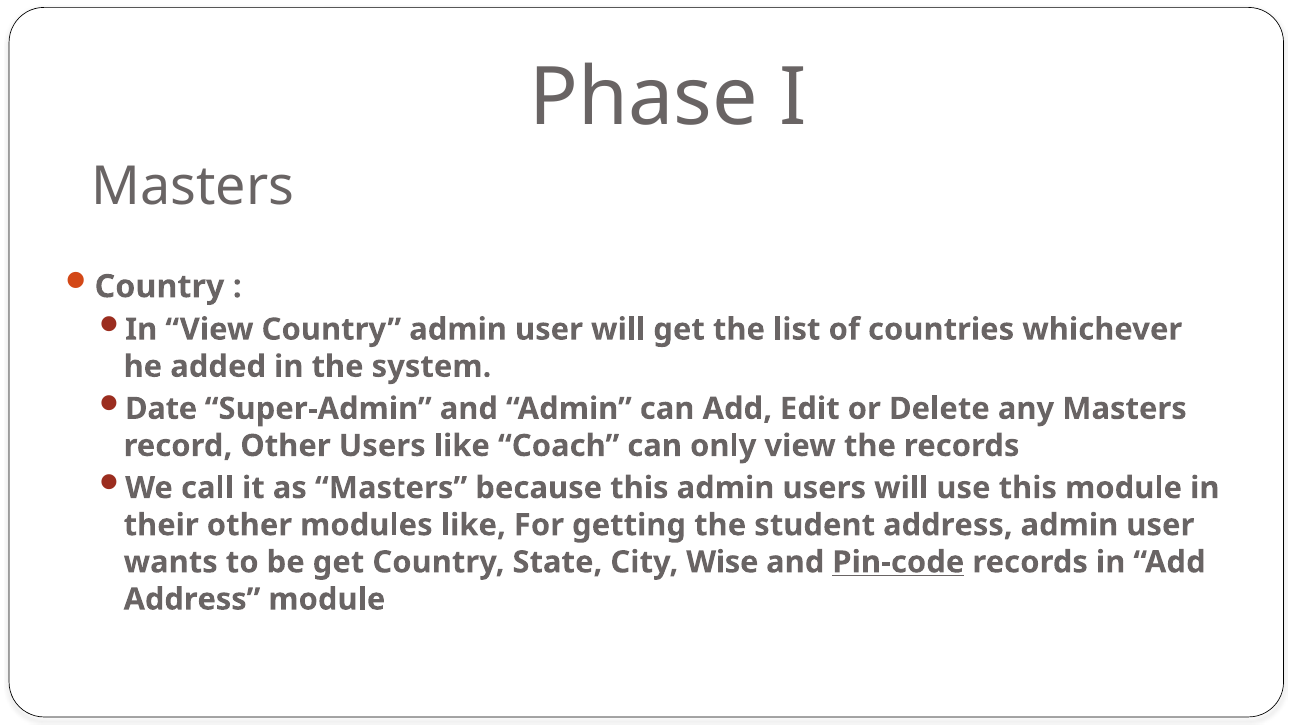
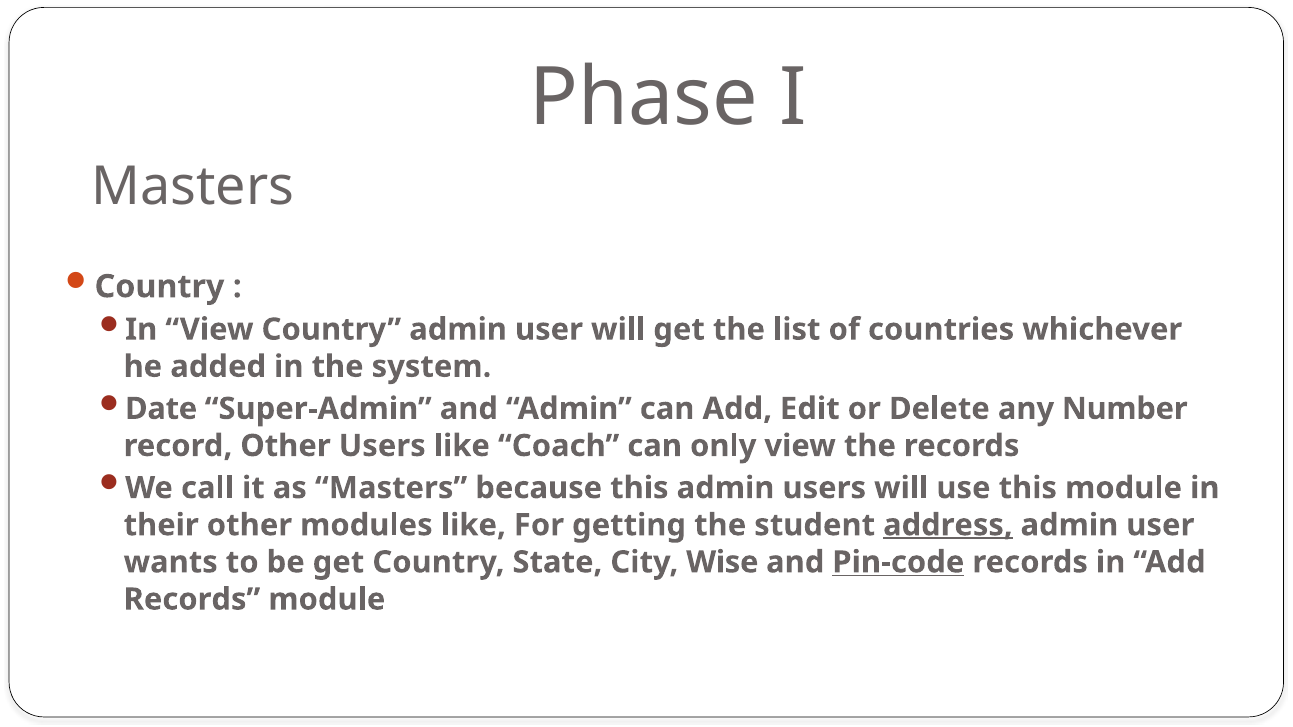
any Masters: Masters -> Number
address at (948, 525) underline: none -> present
Address at (192, 600): Address -> Records
